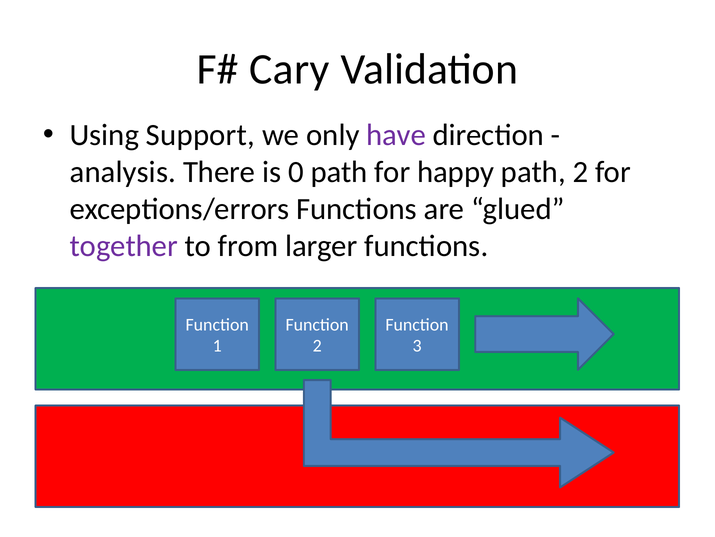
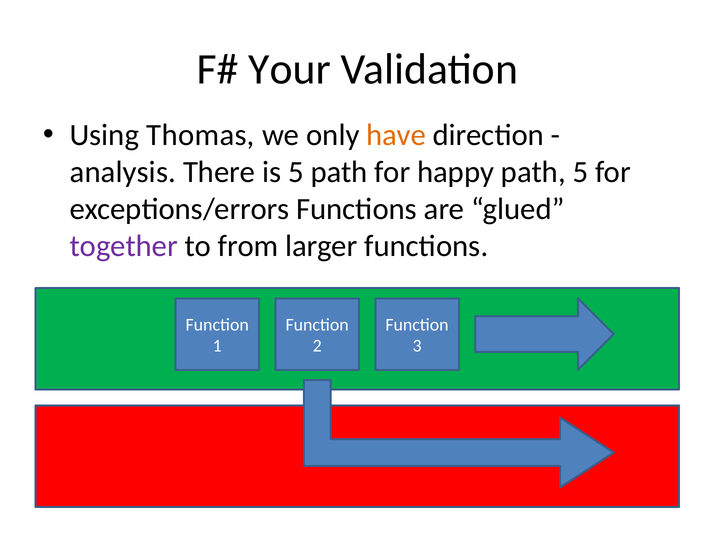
Cary: Cary -> Your
Support: Support -> Thomas
have colour: purple -> orange
is 0: 0 -> 5
path 2: 2 -> 5
